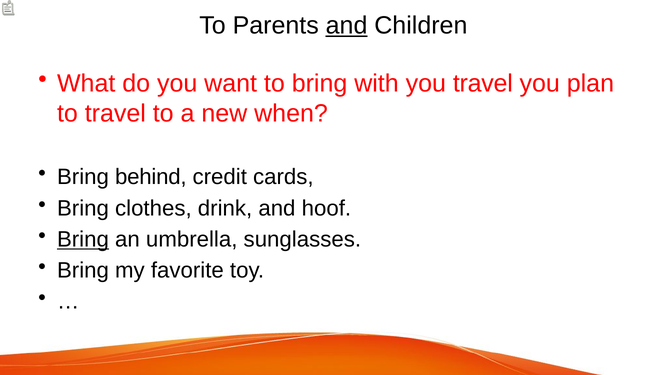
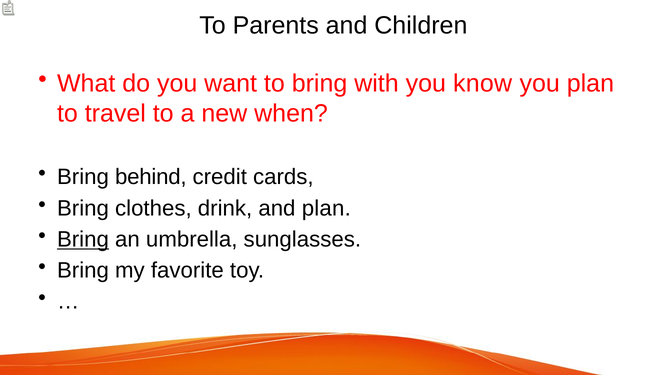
and at (347, 26) underline: present -> none
you travel: travel -> know
and hoof: hoof -> plan
